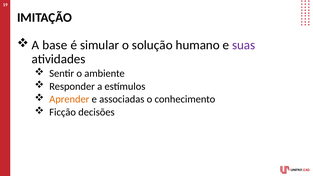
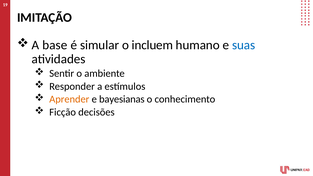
solução: solução -> incluem
suas colour: purple -> blue
associadas: associadas -> bayesianas
